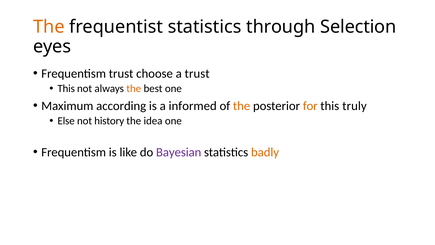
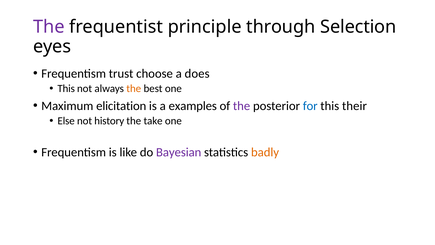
The at (49, 27) colour: orange -> purple
frequentist statistics: statistics -> principle
a trust: trust -> does
according: according -> elicitation
informed: informed -> examples
the at (242, 106) colour: orange -> purple
for colour: orange -> blue
truly: truly -> their
idea: idea -> take
